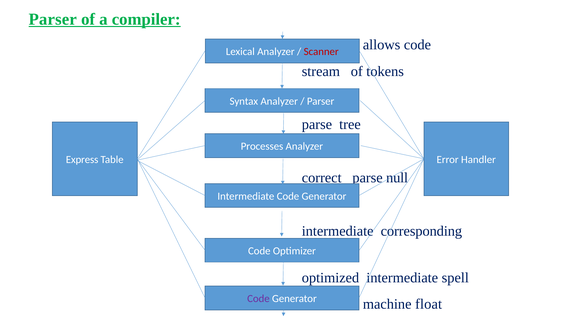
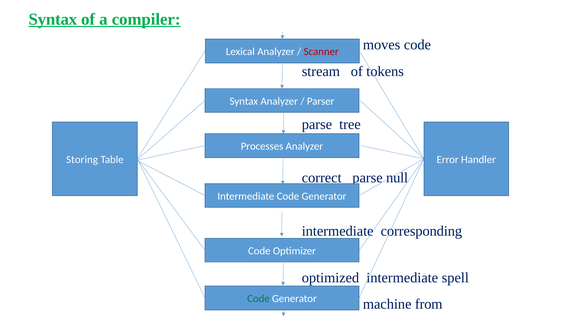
Parser at (53, 19): Parser -> Syntax
allows: allows -> moves
Express: Express -> Storing
Code at (258, 299) colour: purple -> green
float: float -> from
